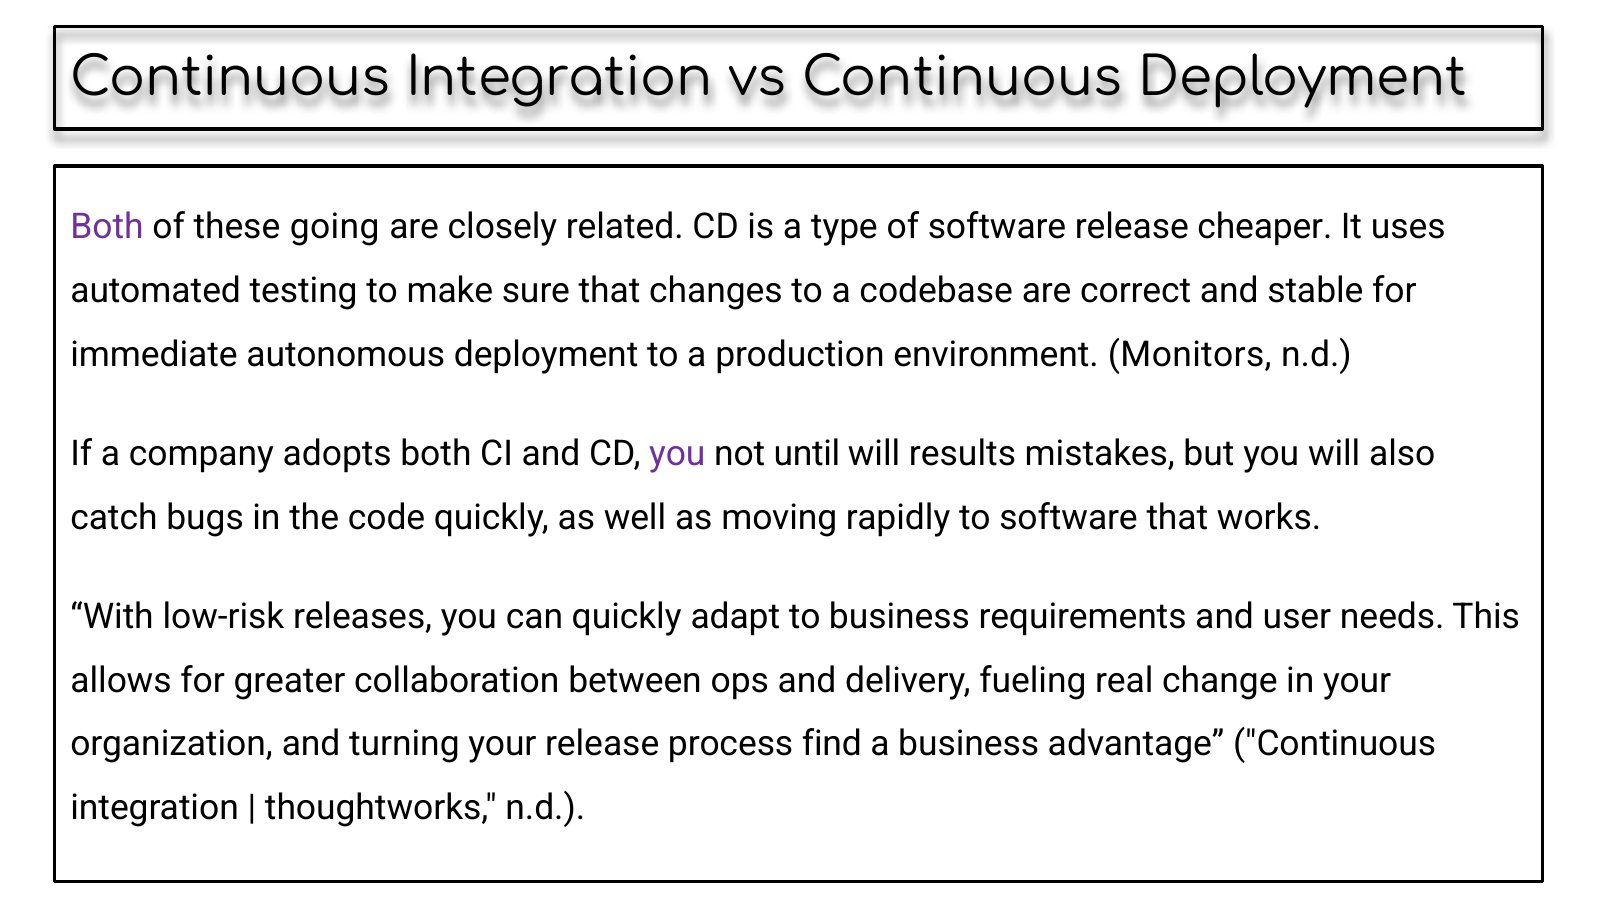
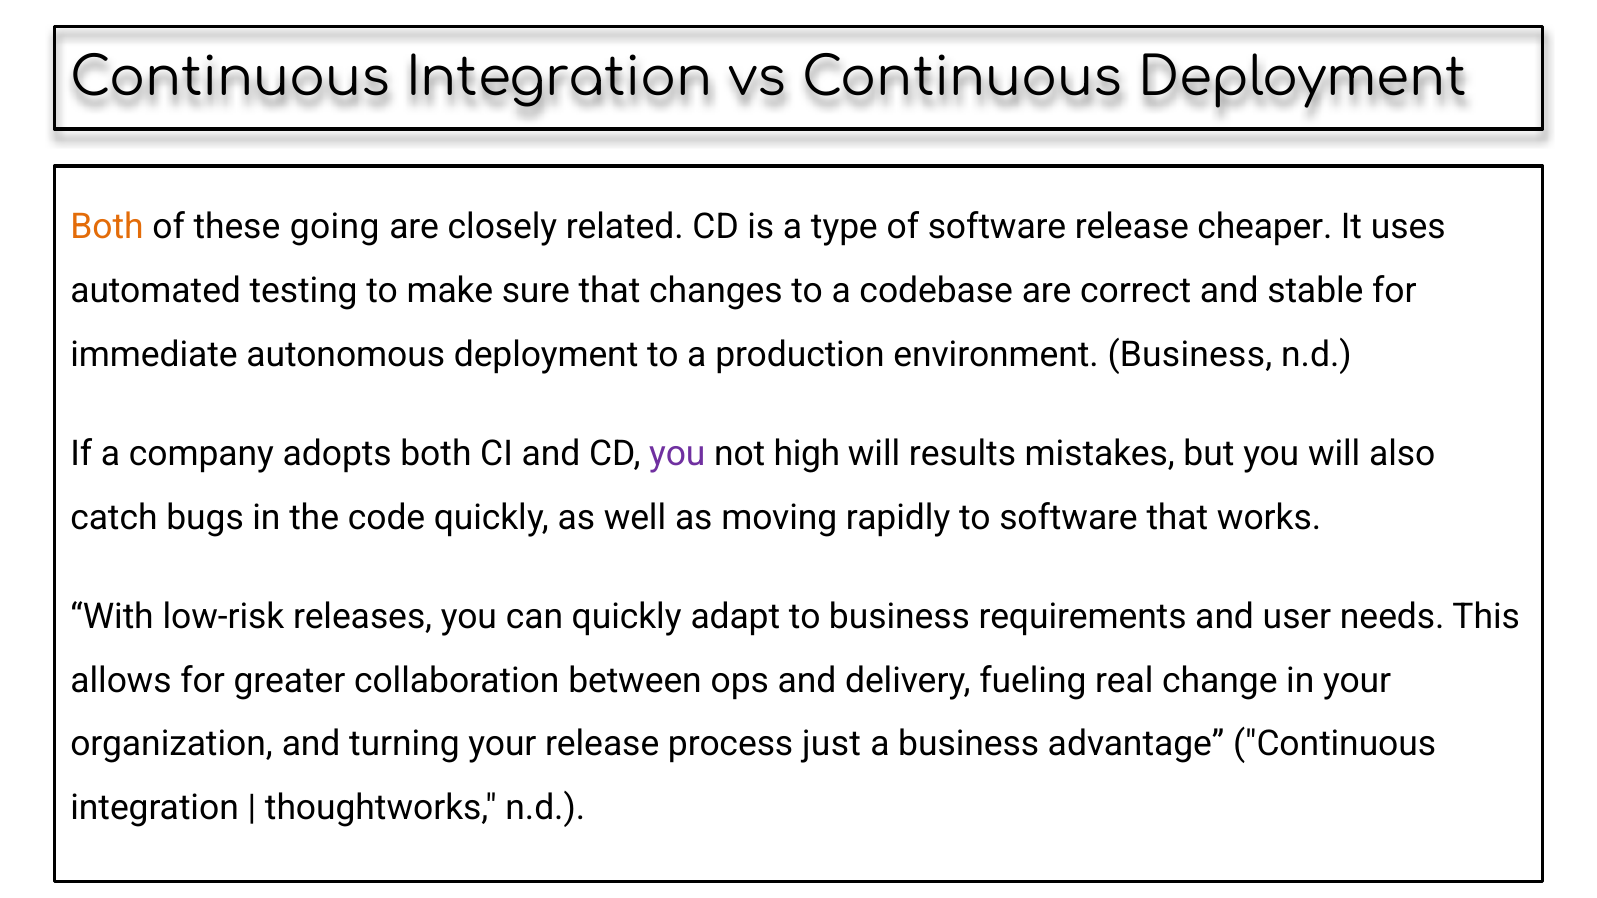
Both at (107, 227) colour: purple -> orange
environment Monitors: Monitors -> Business
until: until -> high
find: find -> just
